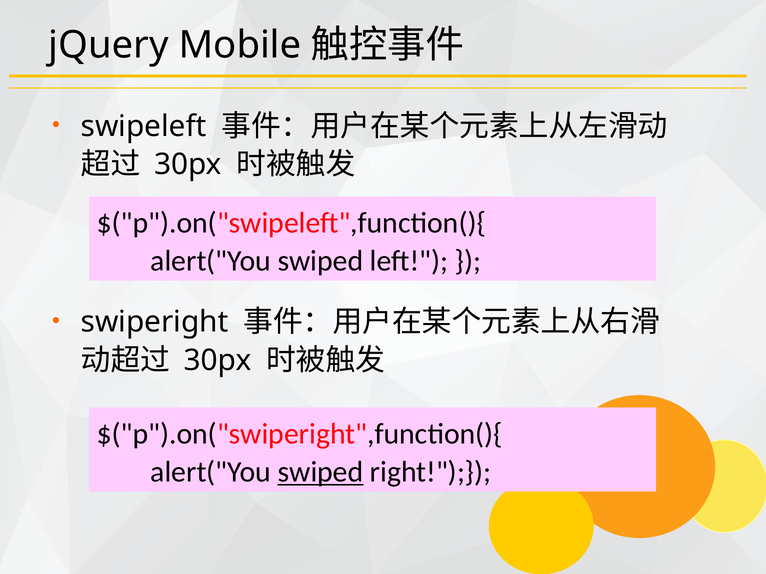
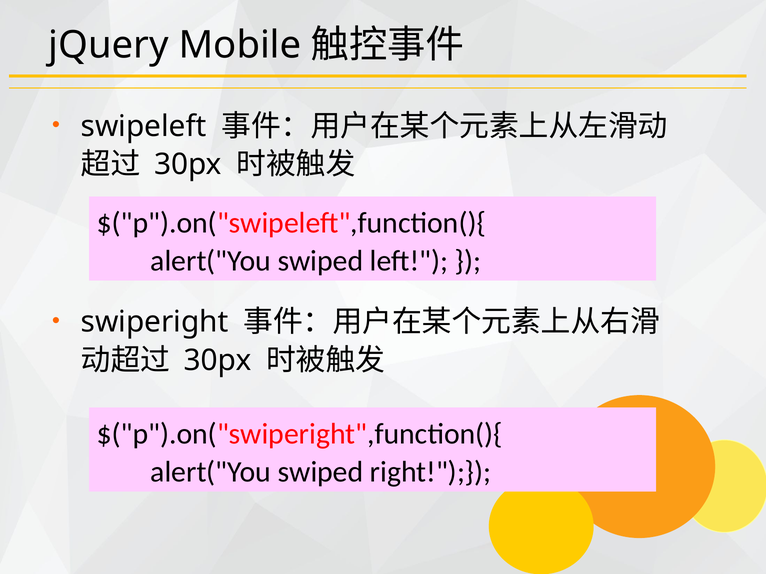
swiped at (321, 472) underline: present -> none
